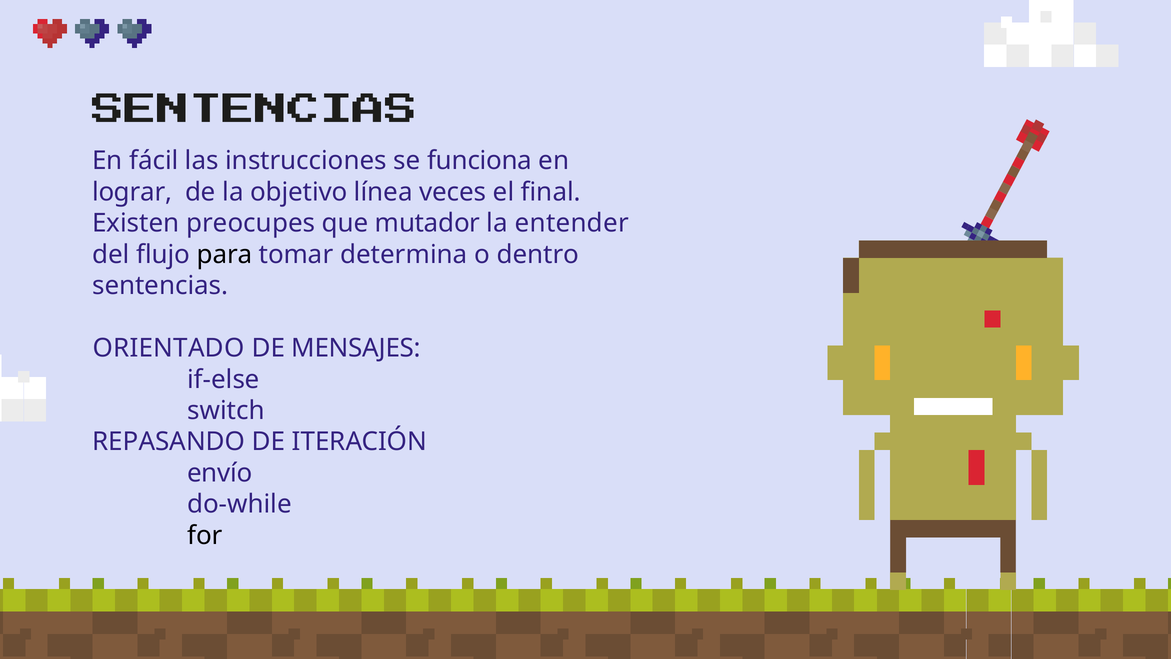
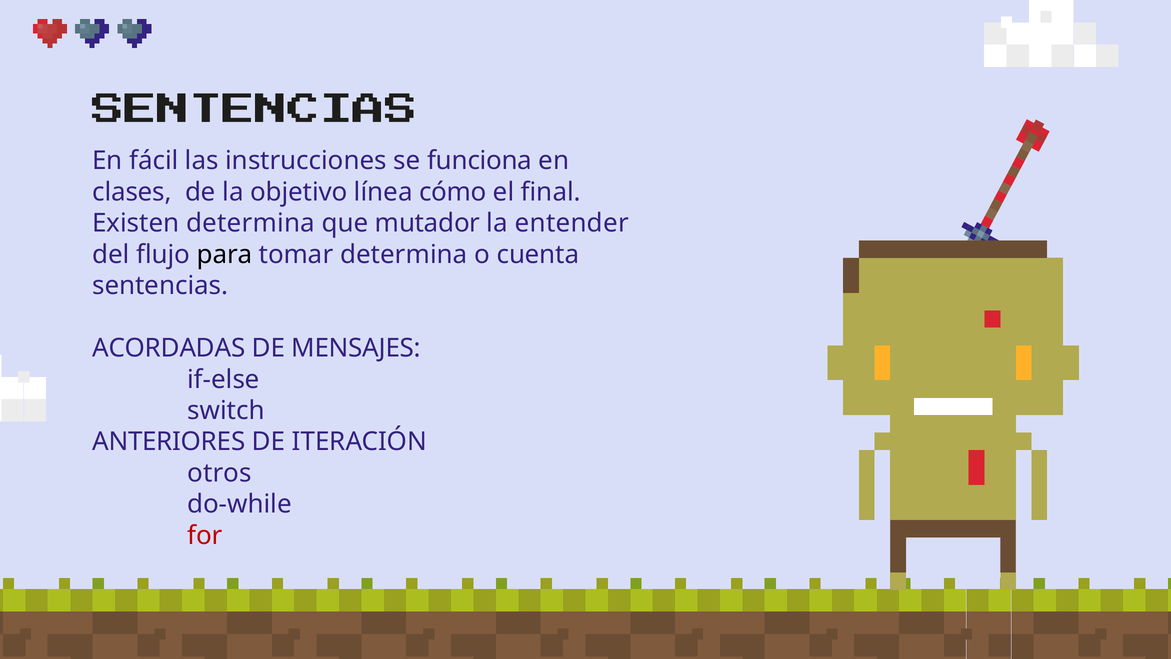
lograr: lograr -> clases
veces: veces -> cómo
Existen preocupes: preocupes -> determina
dentro: dentro -> cuenta
ORIENTADO: ORIENTADO -> ACORDADAS
REPASANDO: REPASANDO -> ANTERIORES
envío: envío -> otros
for colour: black -> red
